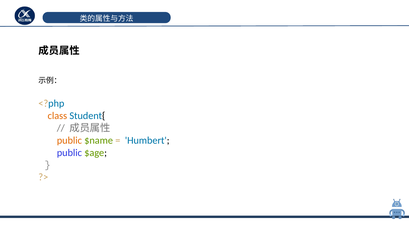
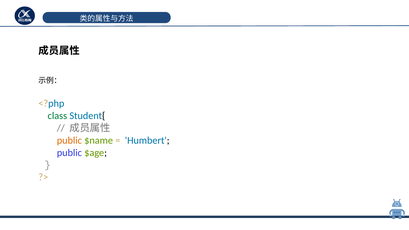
class colour: orange -> green
